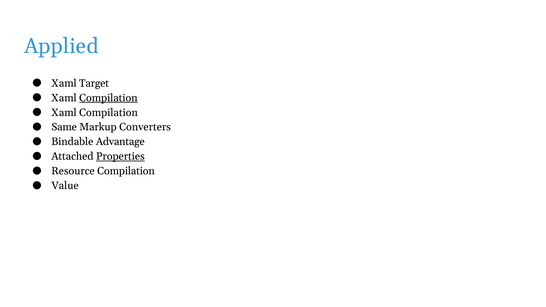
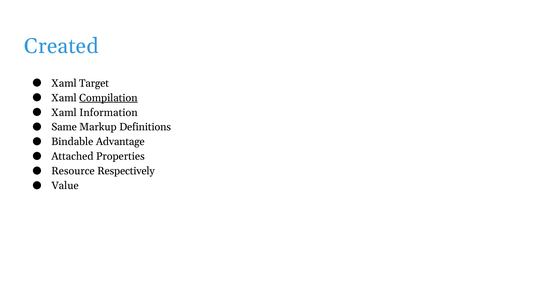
Applied: Applied -> Created
Compilation at (108, 113): Compilation -> Information
Converters: Converters -> Definitions
Properties underline: present -> none
Resource Compilation: Compilation -> Respectively
